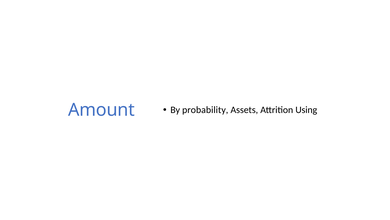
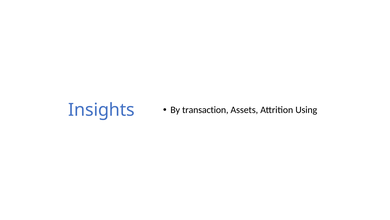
Amount: Amount -> Insights
probability: probability -> transaction
